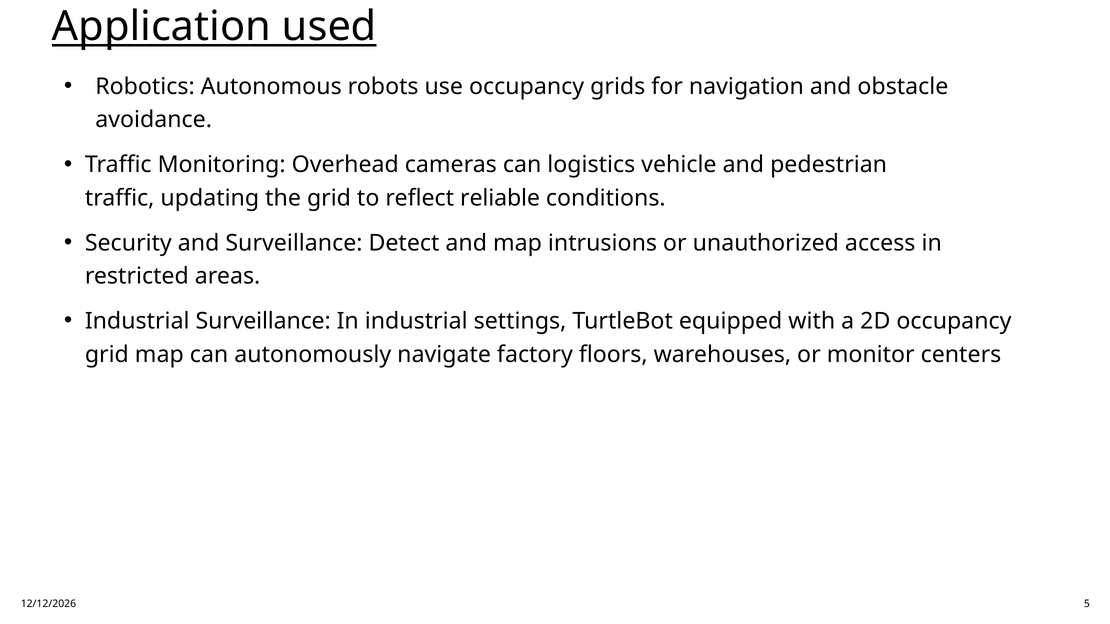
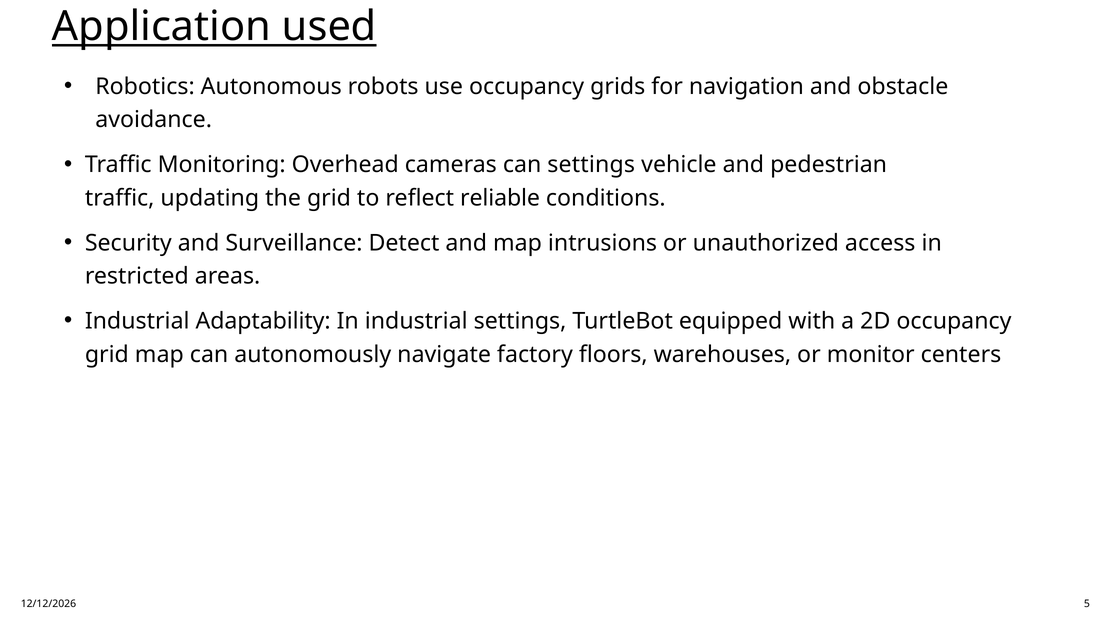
can logistics: logistics -> settings
Industrial Surveillance: Surveillance -> Adaptability
